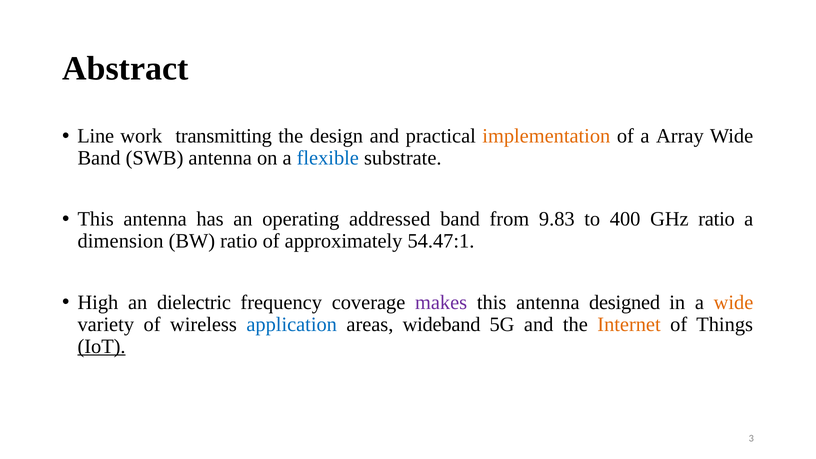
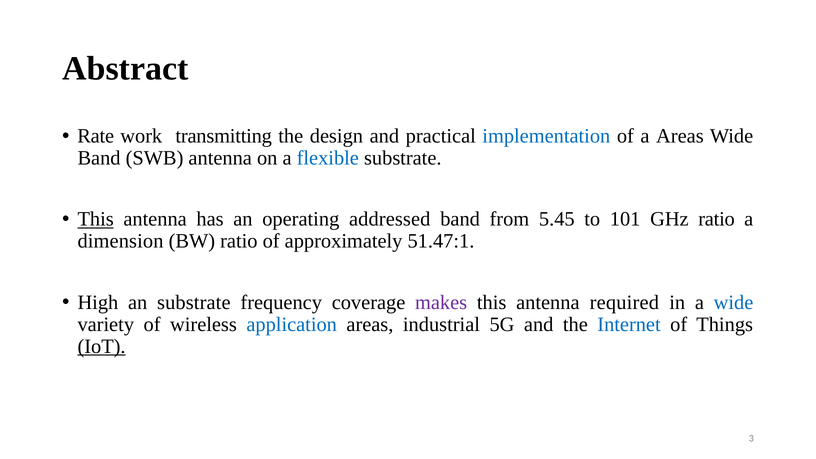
Line: Line -> Rate
implementation colour: orange -> blue
a Array: Array -> Areas
This at (96, 219) underline: none -> present
9.83: 9.83 -> 5.45
400: 400 -> 101
54.47:1: 54.47:1 -> 51.47:1
an dielectric: dielectric -> substrate
designed: designed -> required
wide at (734, 302) colour: orange -> blue
wideband: wideband -> industrial
Internet colour: orange -> blue
